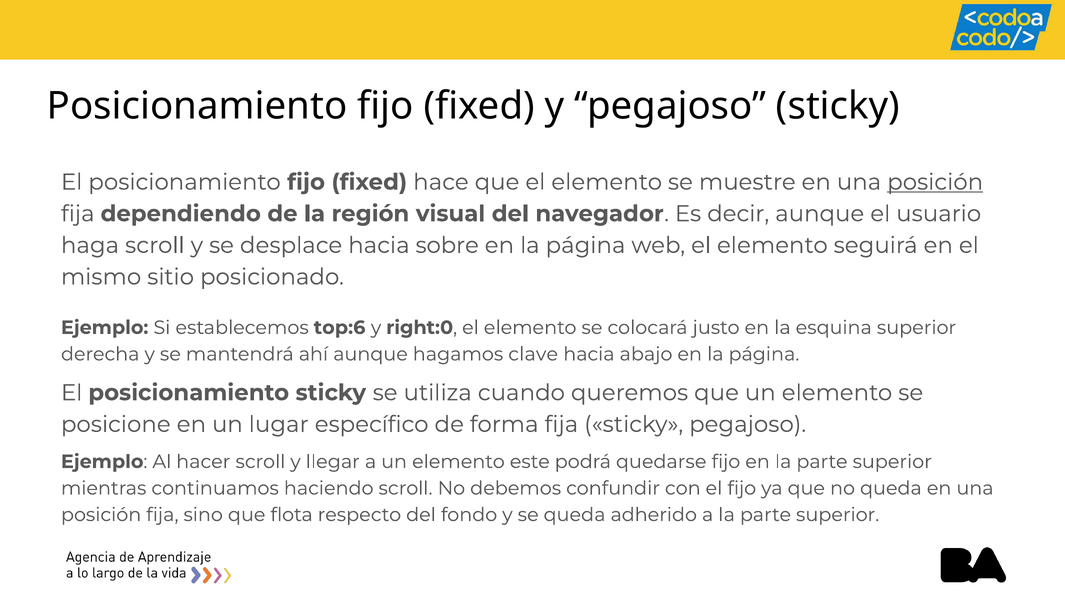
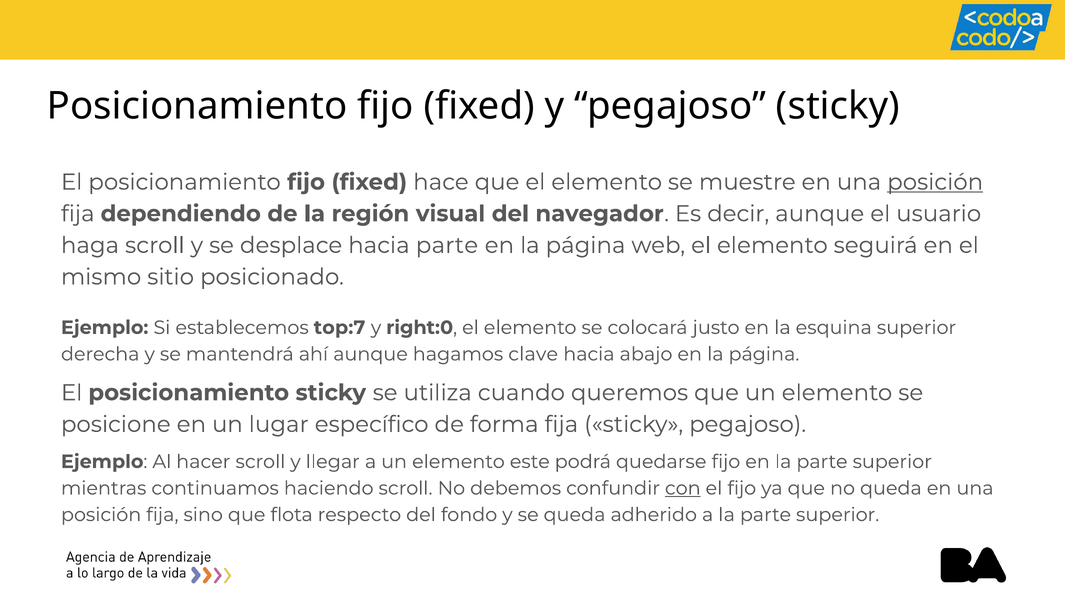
hacia sobre: sobre -> parte
top:6: top:6 -> top:7
con underline: none -> present
